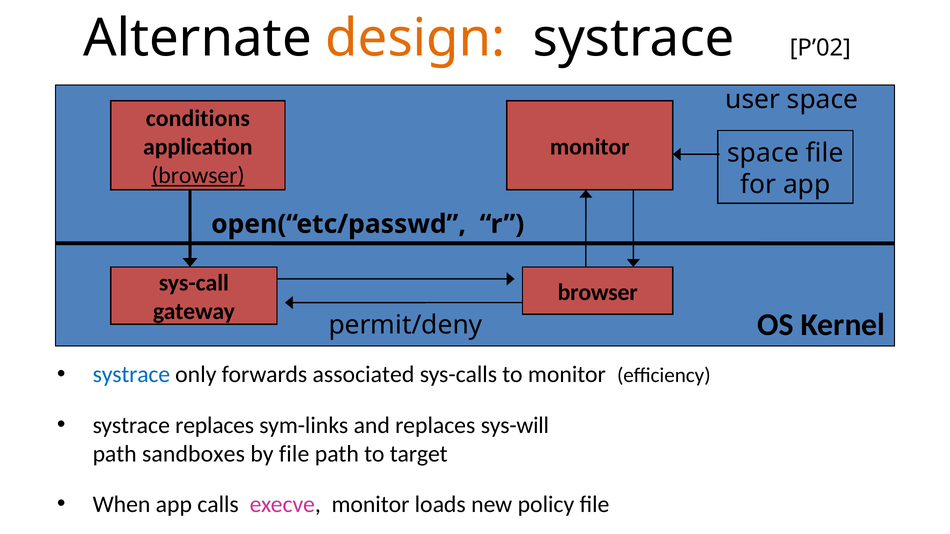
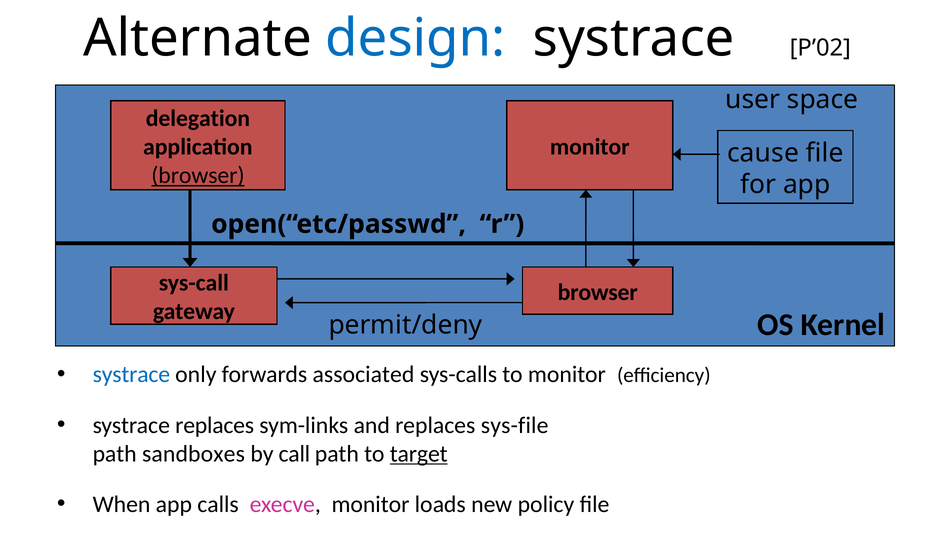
design colour: orange -> blue
conditions: conditions -> delegation
space at (763, 153): space -> cause
sys-will: sys-will -> sys-file
by file: file -> call
target underline: none -> present
